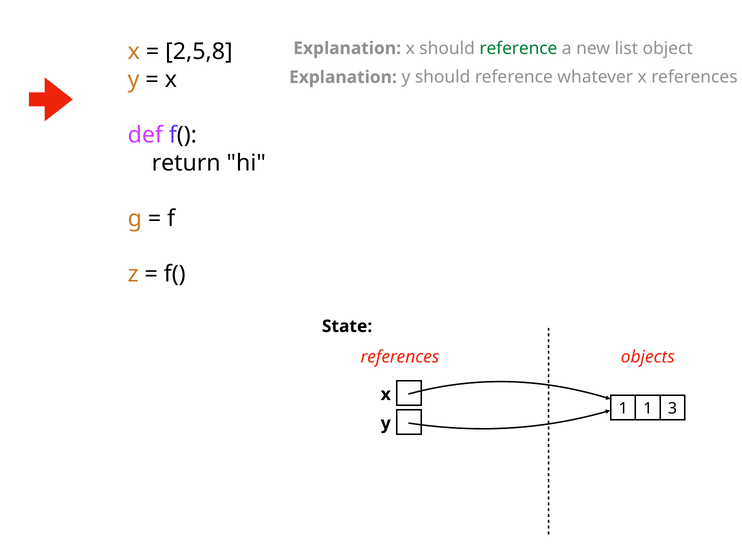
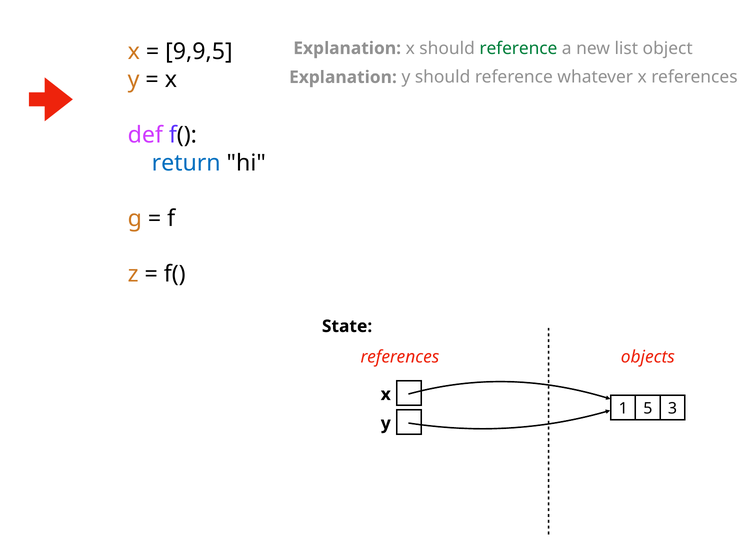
2,5,8: 2,5,8 -> 9,9,5
return colour: black -> blue
1 1: 1 -> 5
